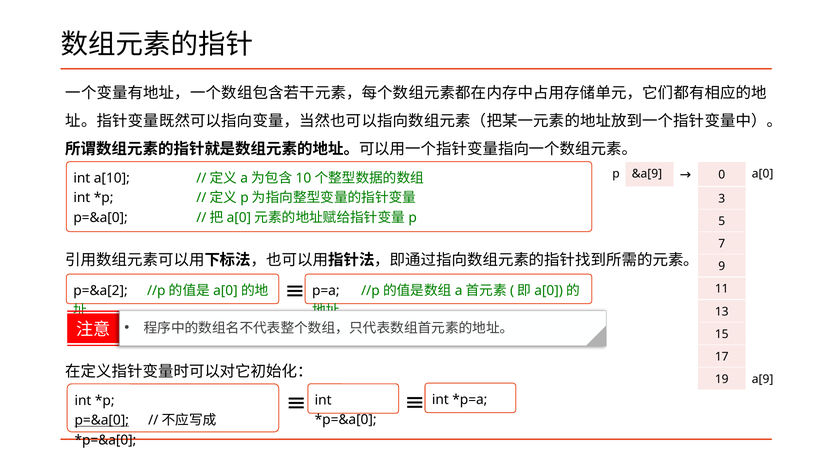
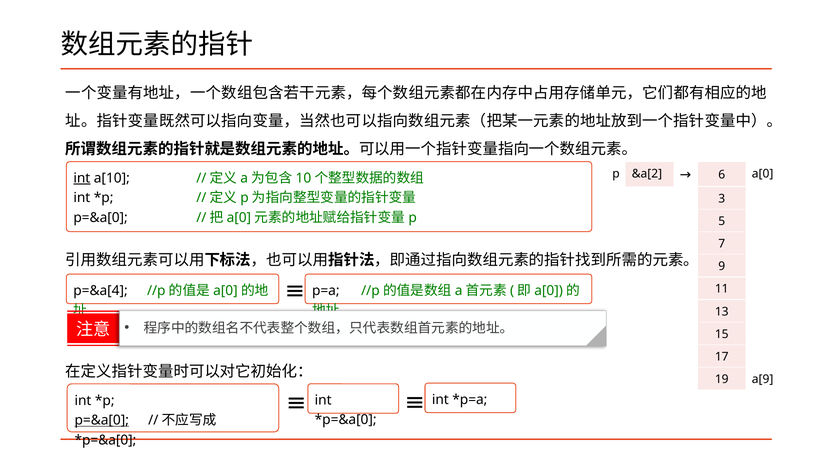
&a[9: &a[9 -> &a[2
0: 0 -> 6
int at (82, 178) underline: none -> present
p=&a[2: p=&a[2 -> p=&a[4
